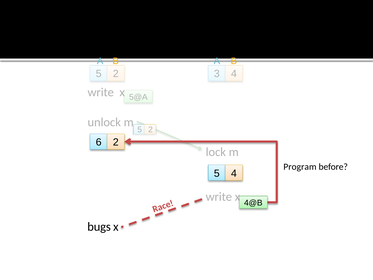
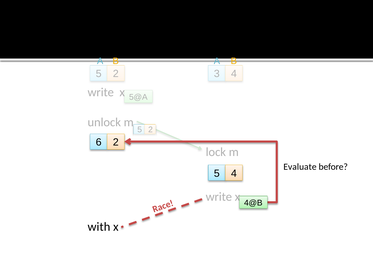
Program: Program -> Evaluate
bugs: bugs -> with
